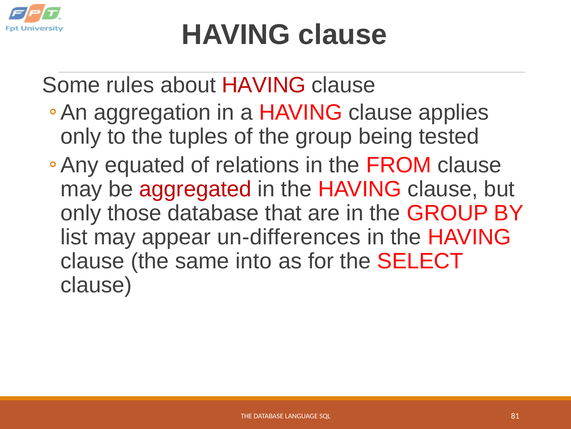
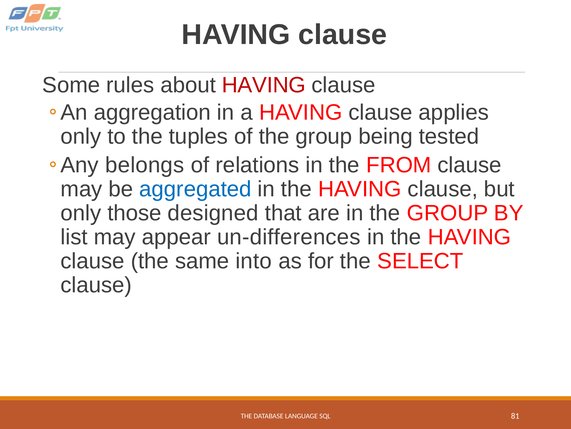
equated: equated -> belongs
aggregated colour: red -> blue
those database: database -> designed
